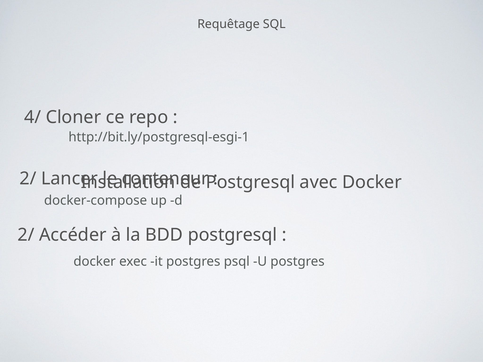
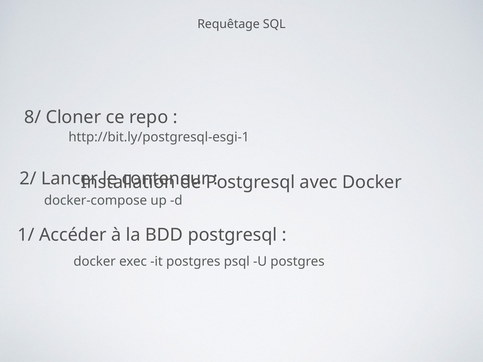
4/: 4/ -> 8/
2/ at (26, 235): 2/ -> 1/
